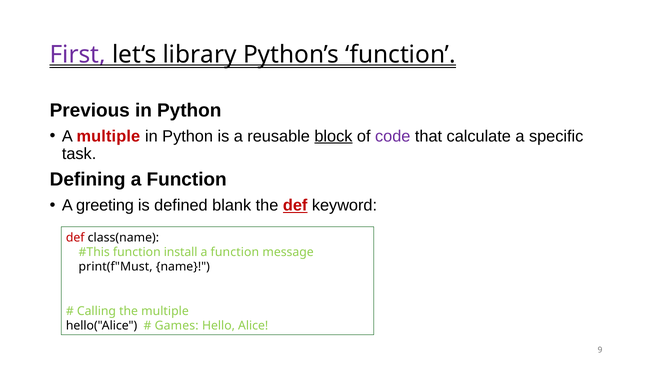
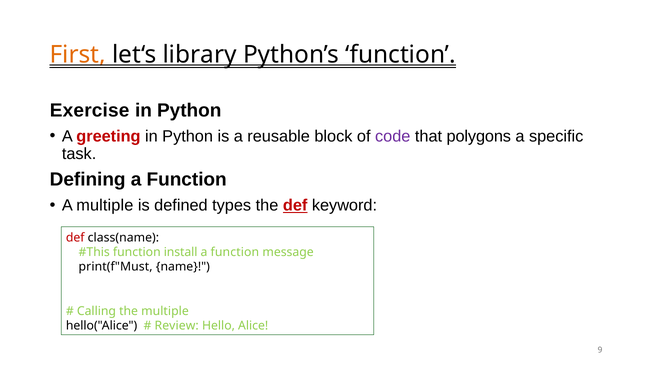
First colour: purple -> orange
Previous: Previous -> Exercise
A multiple: multiple -> greeting
block underline: present -> none
calculate: calculate -> polygons
A greeting: greeting -> multiple
blank: blank -> types
Games: Games -> Review
